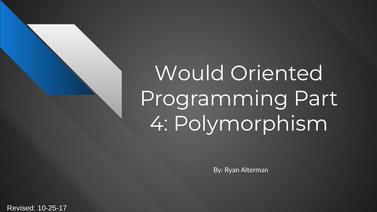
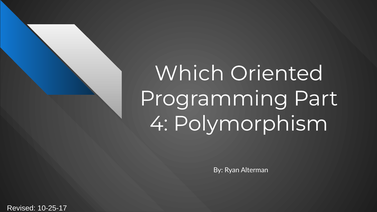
Would: Would -> Which
